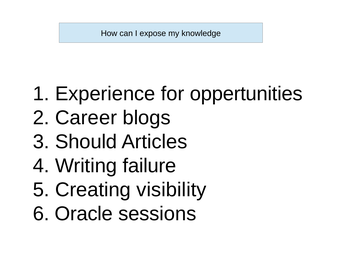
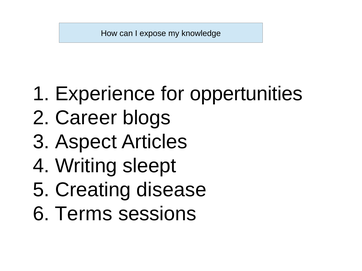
Should: Should -> Aspect
failure: failure -> sleept
visibility: visibility -> disease
Oracle: Oracle -> Terms
